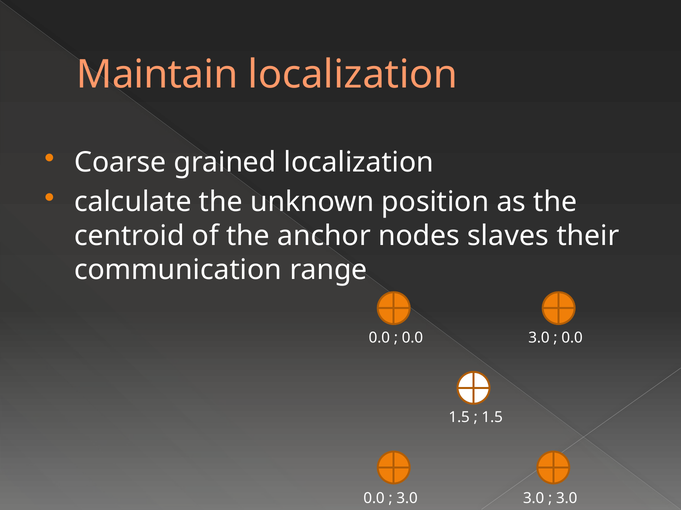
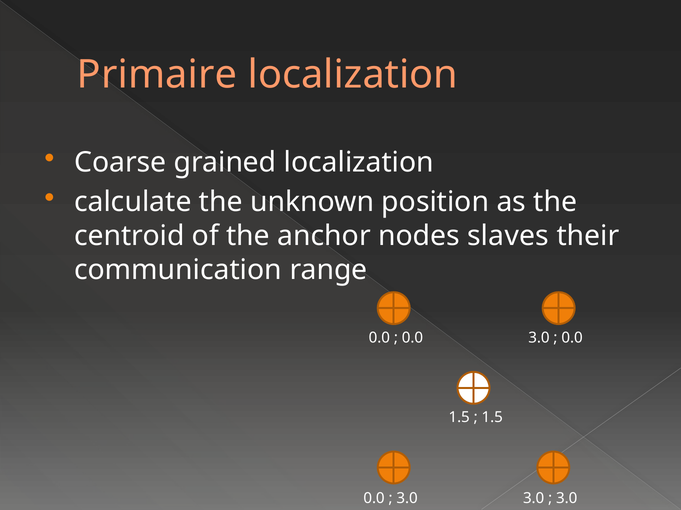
Maintain: Maintain -> Primaire
